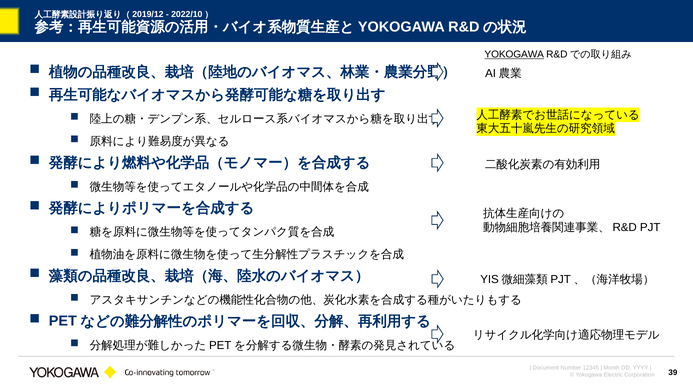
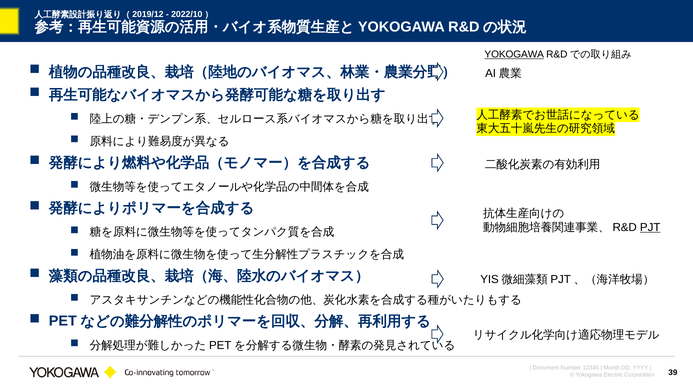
PJT underline: none -> present
